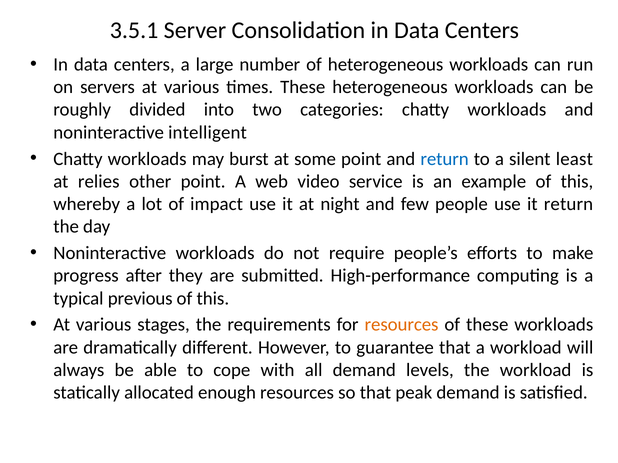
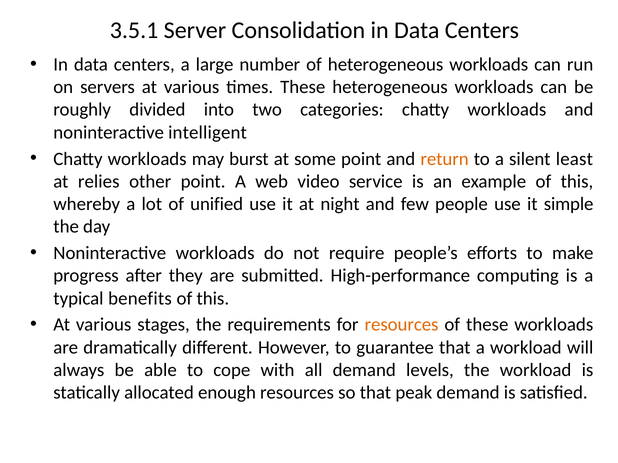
return at (445, 159) colour: blue -> orange
impact: impact -> unified
it return: return -> simple
previous: previous -> benefits
